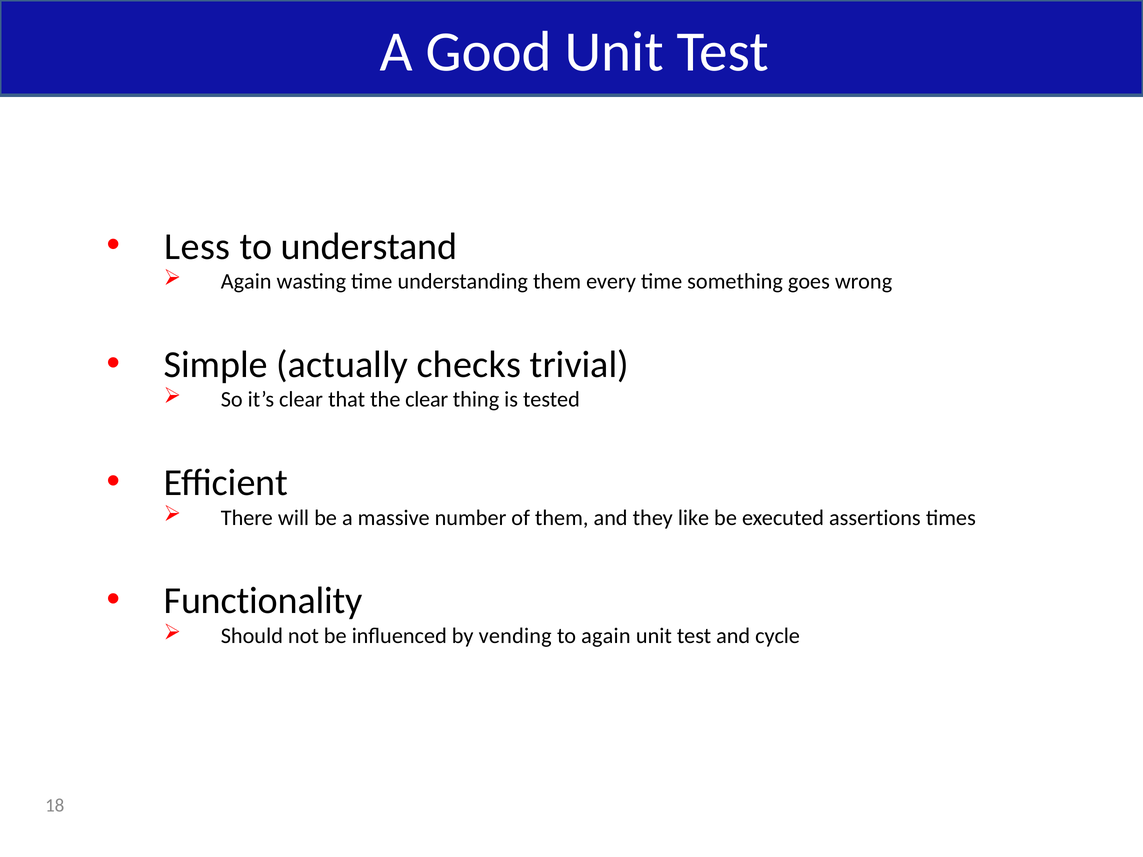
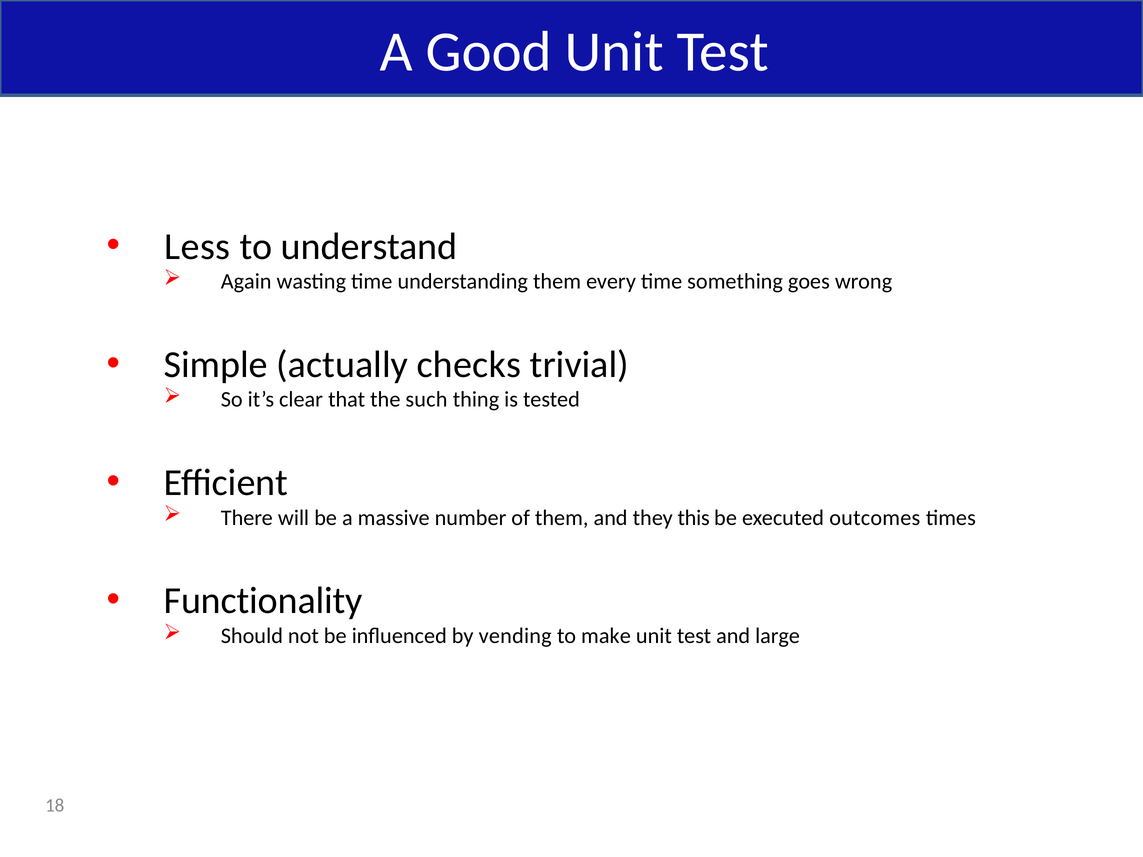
the clear: clear -> such
like: like -> this
assertions: assertions -> outcomes
to again: again -> make
cycle: cycle -> large
